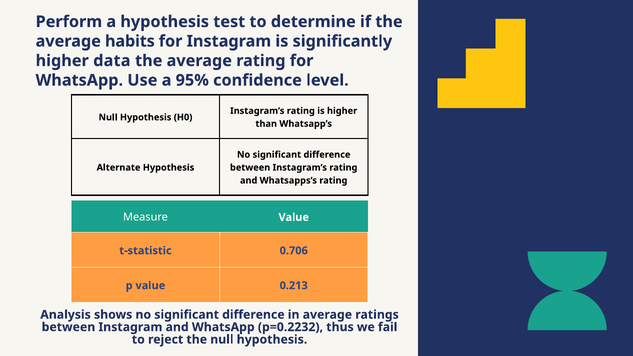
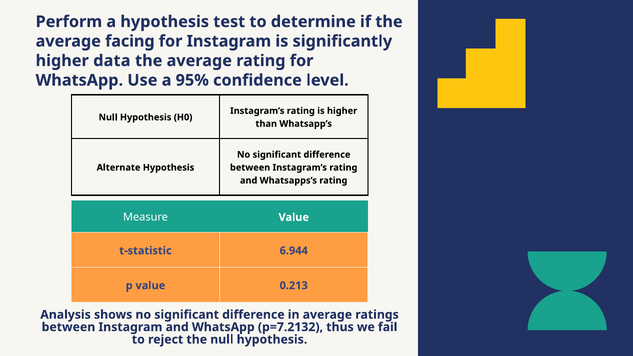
habits: habits -> facing
0.706: 0.706 -> 6.944
p=0.2232: p=0.2232 -> p=7.2132
